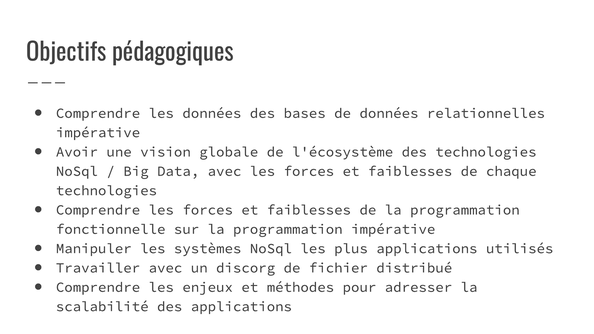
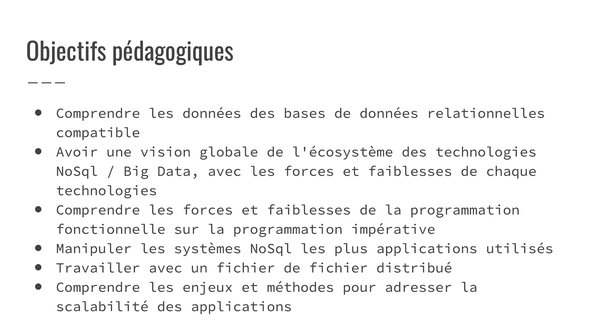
impérative at (98, 133): impérative -> compatible
un discorg: discorg -> fichier
